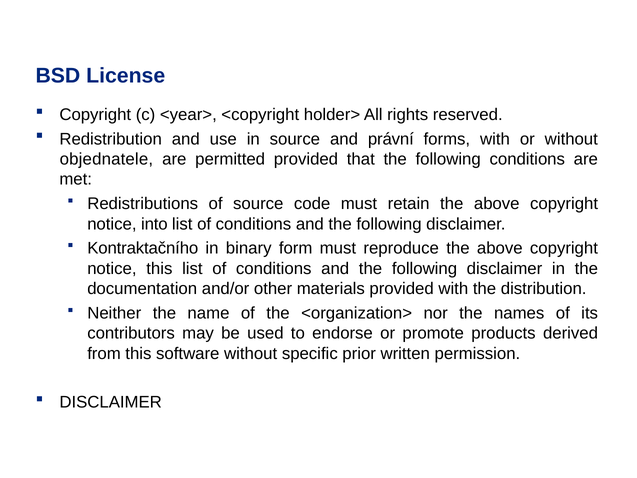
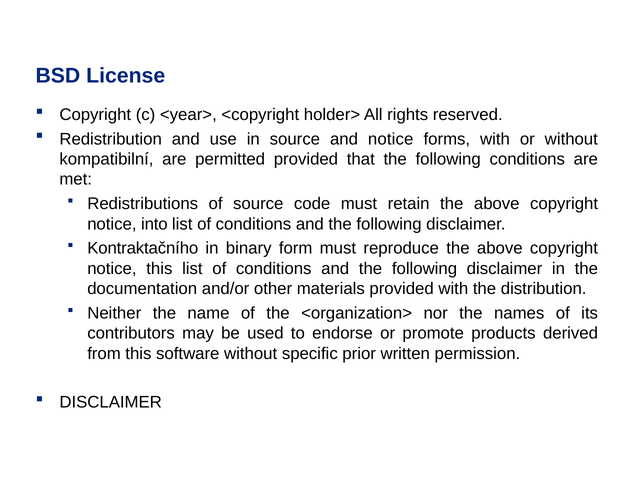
and právní: právní -> notice
objednatele: objednatele -> kompatibilní
